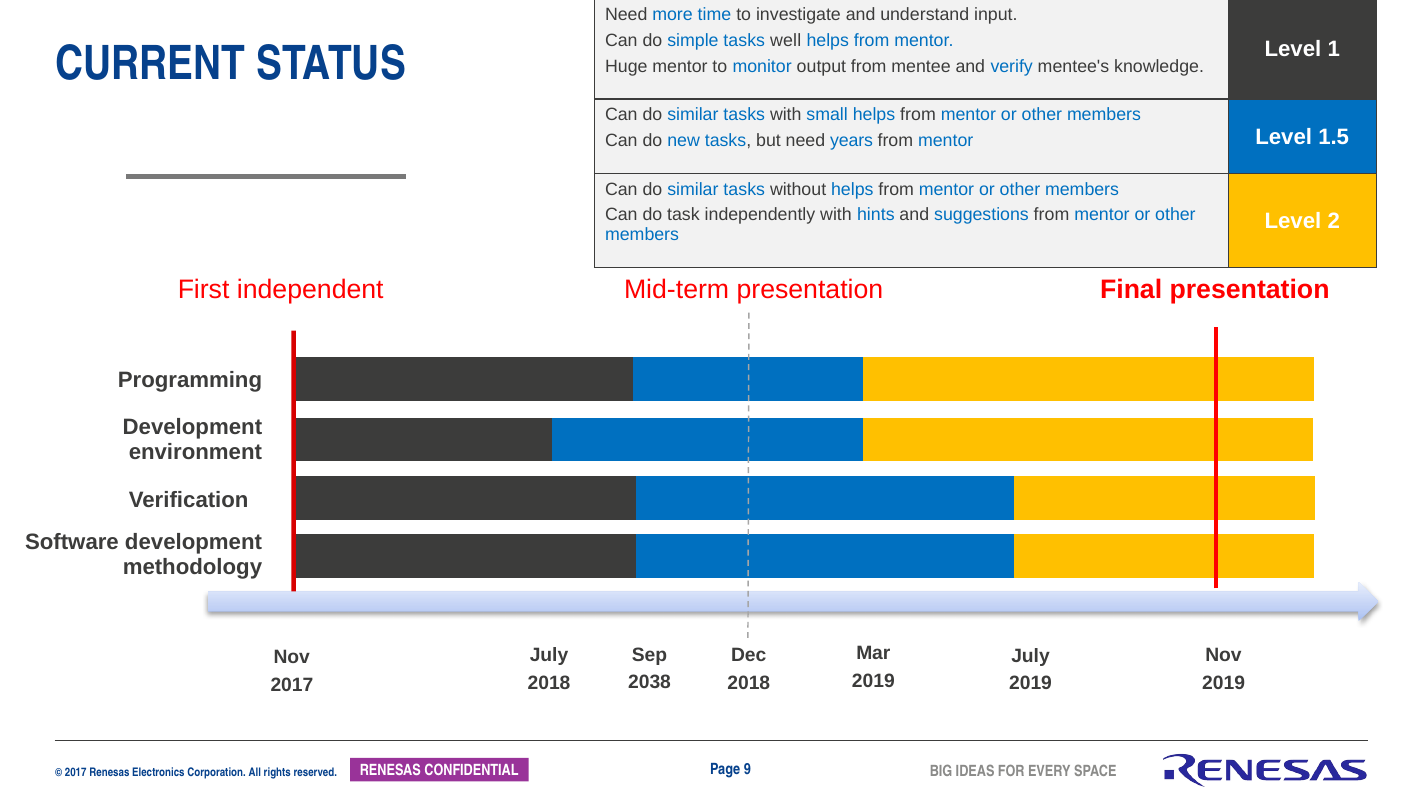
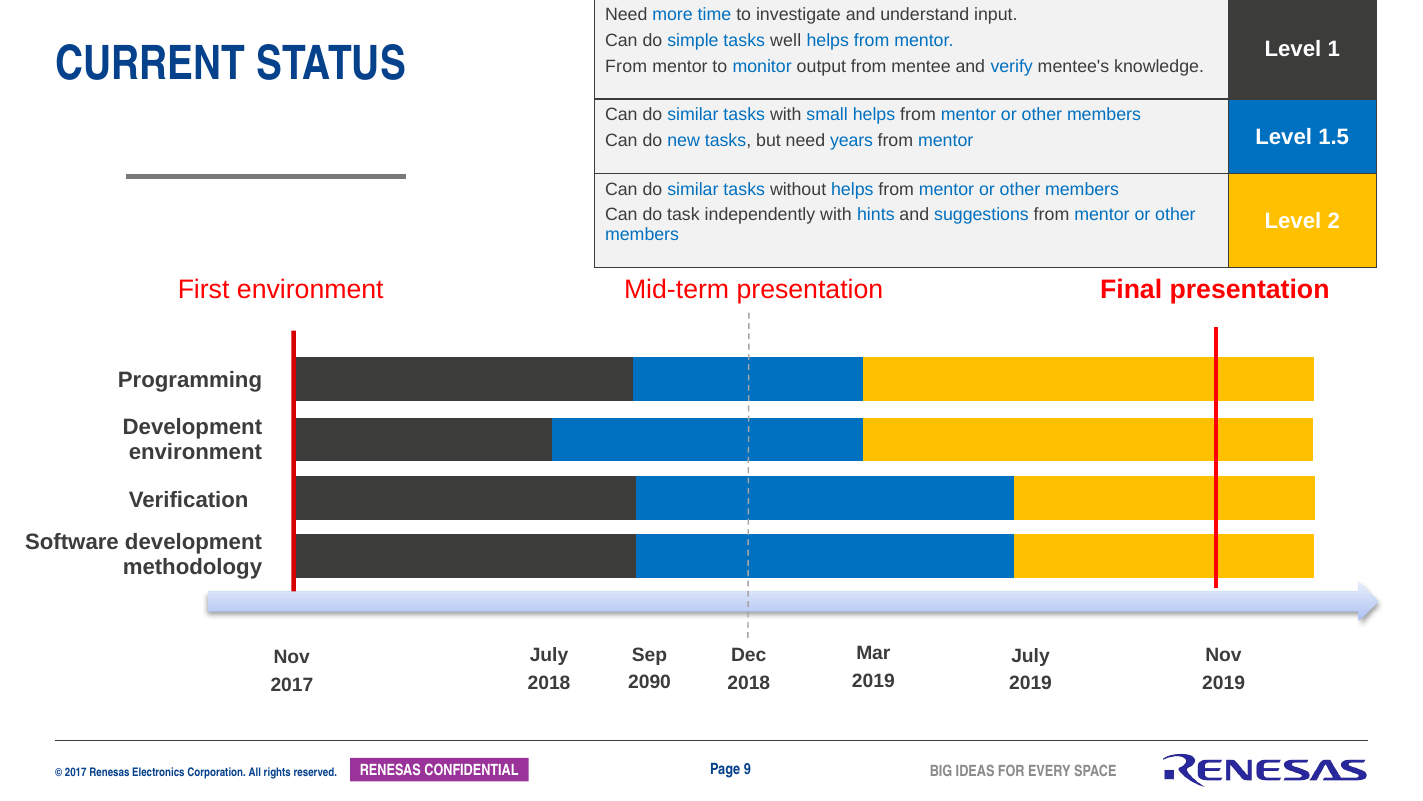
Huge at (626, 67): Huge -> From
First independent: independent -> environment
2038: 2038 -> 2090
